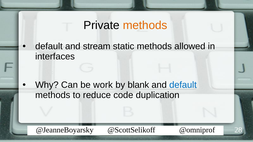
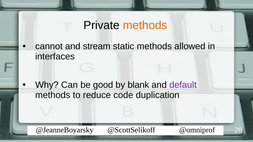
default at (49, 46): default -> cannot
work: work -> good
default at (183, 85) colour: blue -> purple
